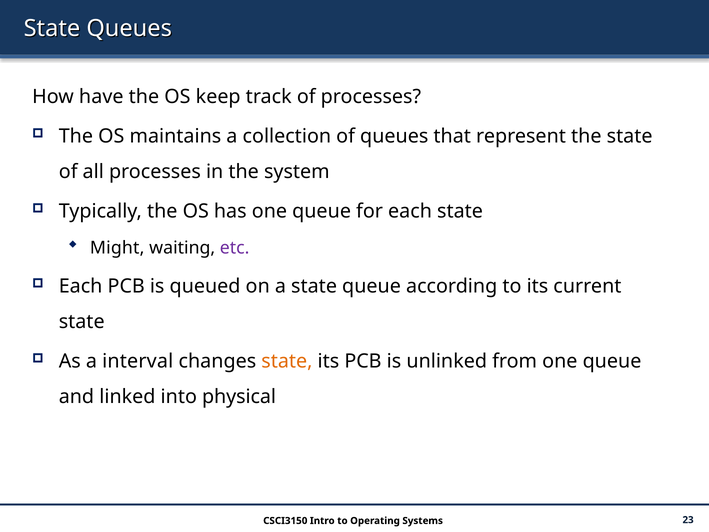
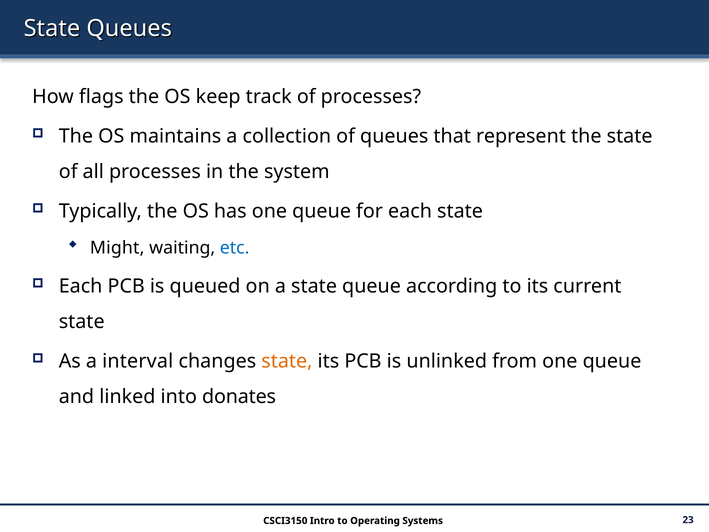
have: have -> flags
etc colour: purple -> blue
physical: physical -> donates
